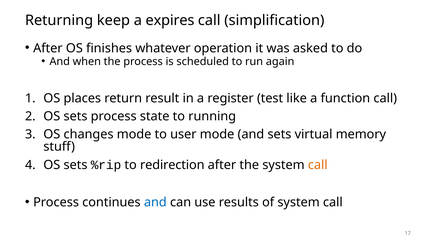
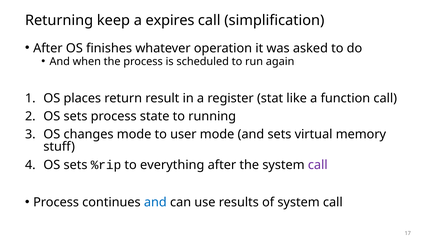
test: test -> stat
redirection: redirection -> everything
call at (318, 165) colour: orange -> purple
